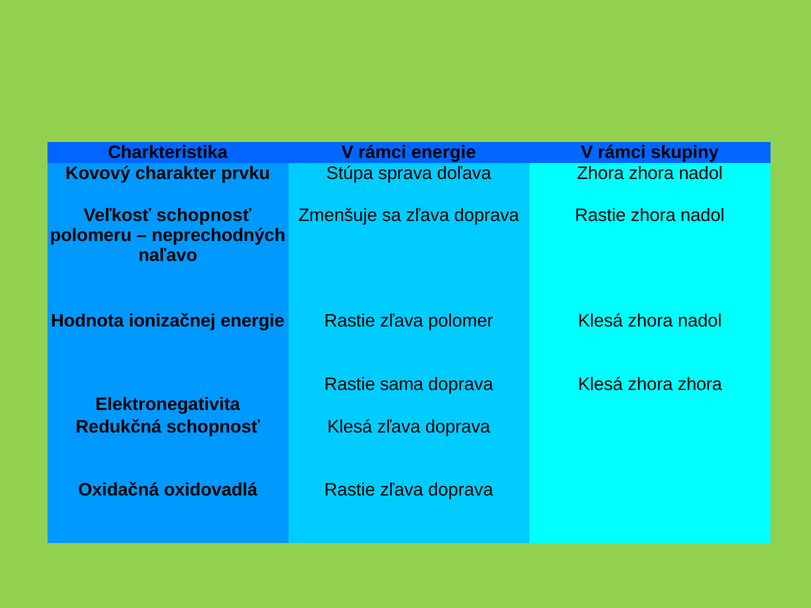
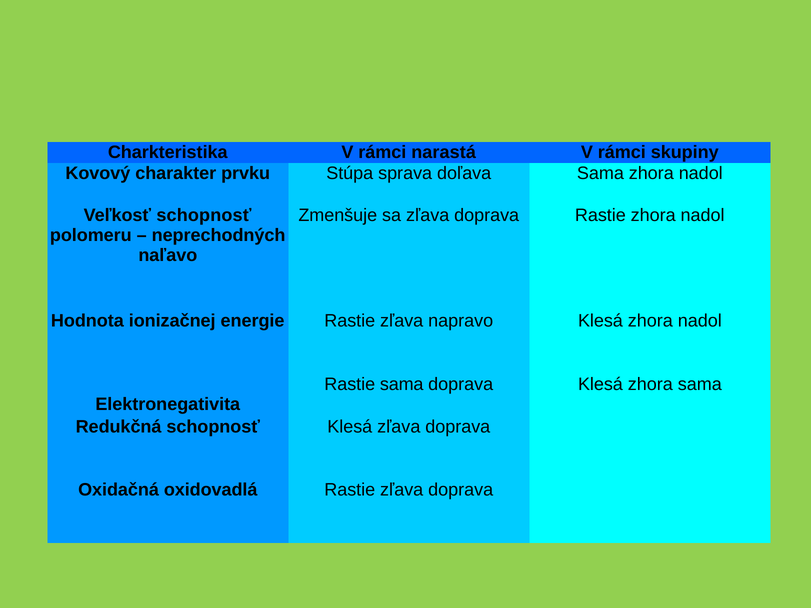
rámci energie: energie -> narastá
doľava Zhora: Zhora -> Sama
polomer: polomer -> napravo
Klesá zhora zhora: zhora -> sama
